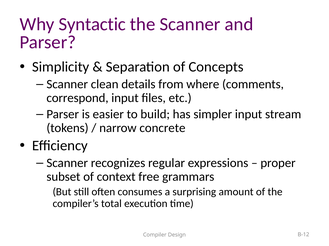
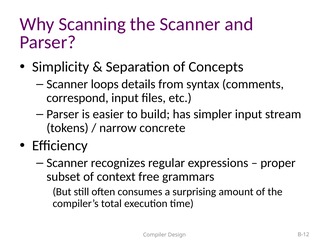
Syntactic: Syntactic -> Scanning
clean: clean -> loops
where: where -> syntax
